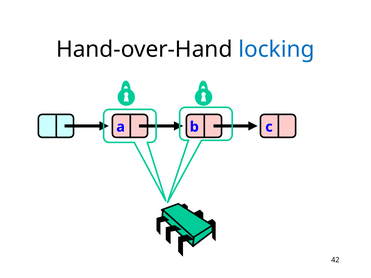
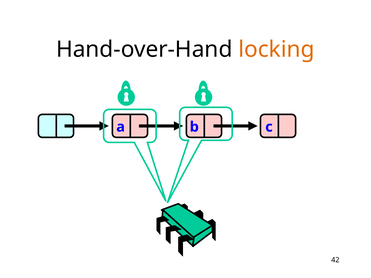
locking colour: blue -> orange
